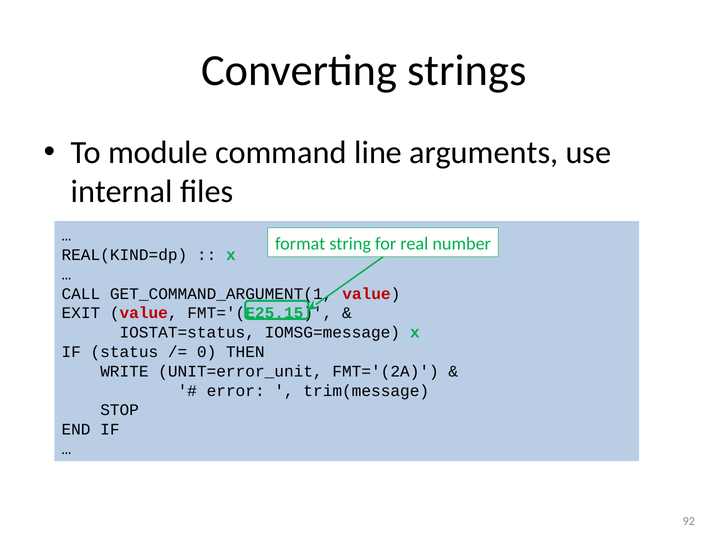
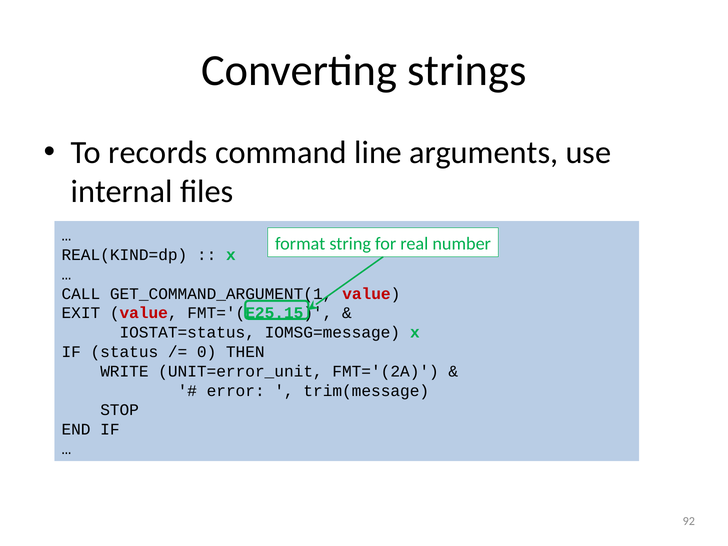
module: module -> records
